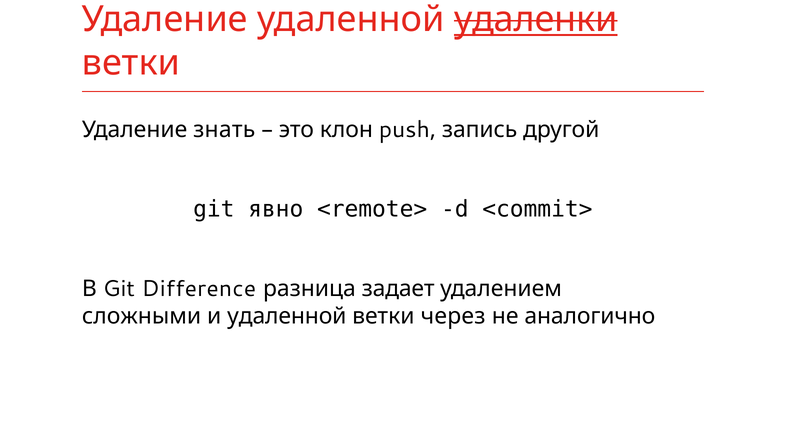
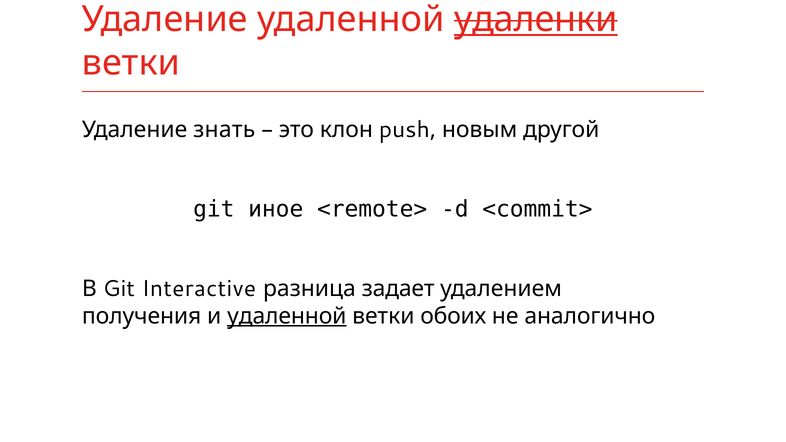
запись: запись -> новым
явно: явно -> иное
Difference: Difference -> Interactive
сложными: сложными -> получения
удаленной at (287, 316) underline: none -> present
через: через -> обоих
